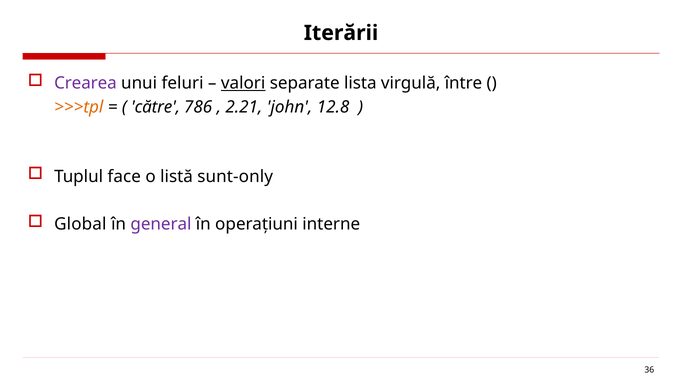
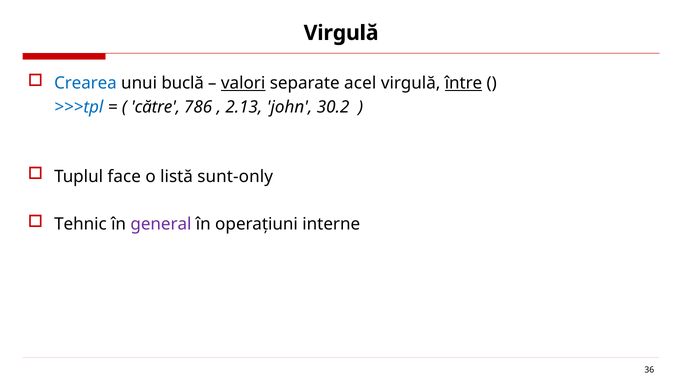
Iterării at (341, 33): Iterării -> Virgulă
Crearea colour: purple -> blue
feluri: feluri -> buclă
lista: lista -> acel
între underline: none -> present
>>>tpl colour: orange -> blue
2.21: 2.21 -> 2.13
12.8: 12.8 -> 30.2
Global: Global -> Tehnic
